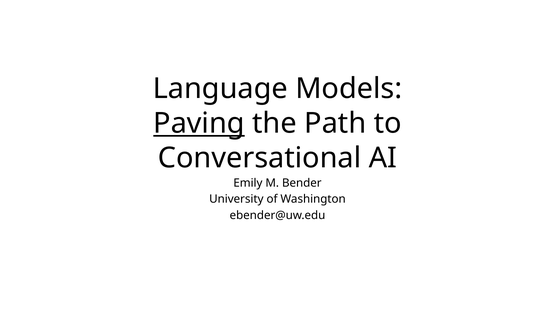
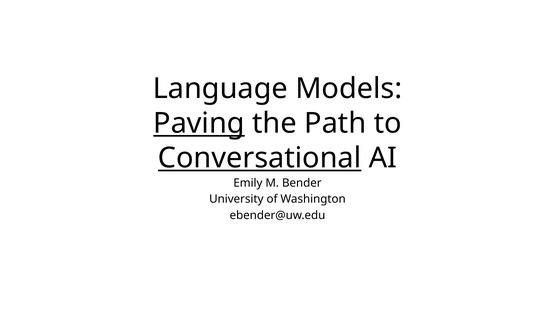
Conversational underline: none -> present
